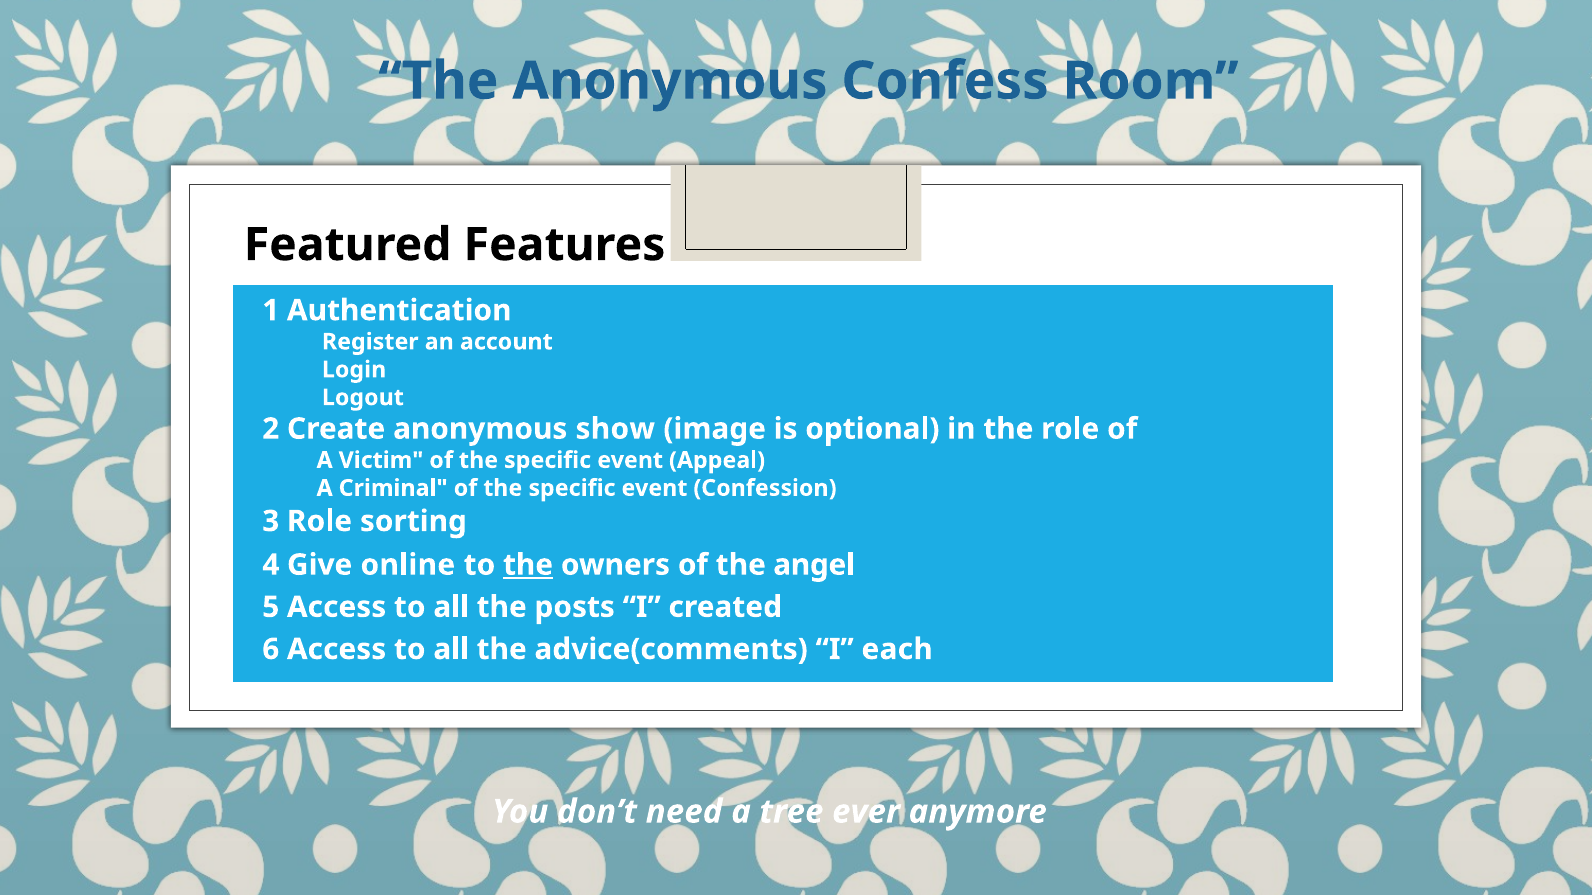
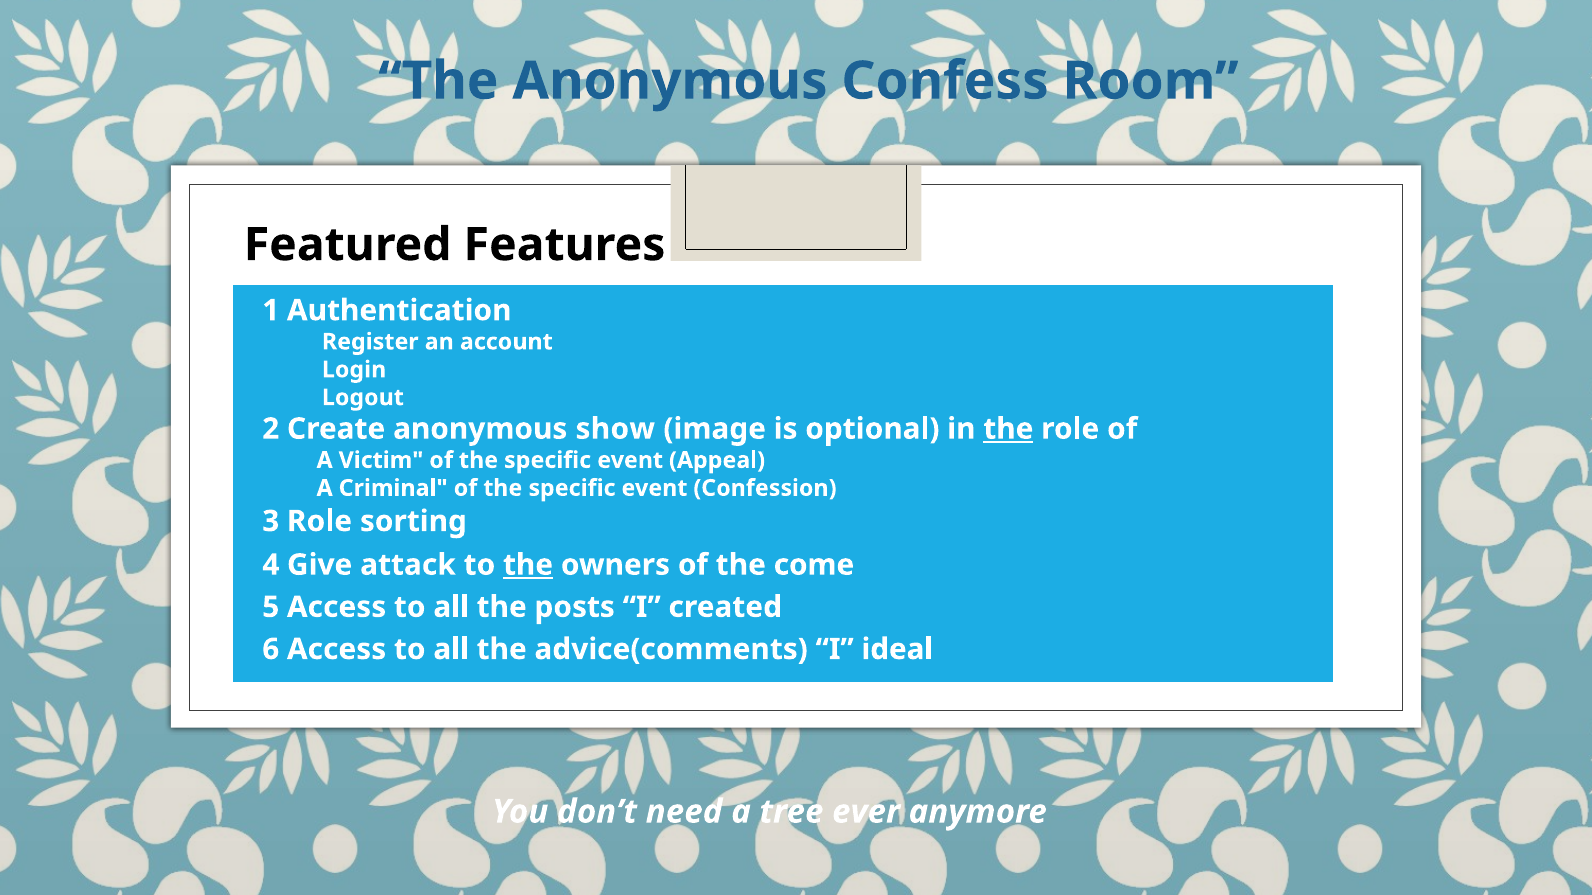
the at (1008, 429) underline: none -> present
online: online -> attack
angel: angel -> come
each: each -> ideal
